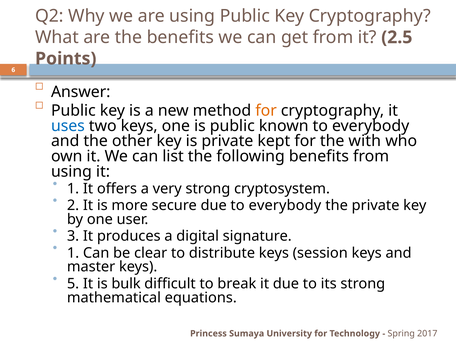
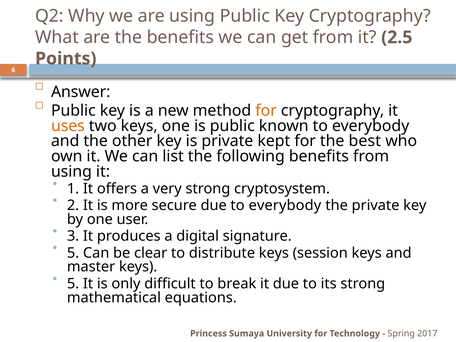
uses colour: blue -> orange
with: with -> best
1 at (73, 253): 1 -> 5
bulk: bulk -> only
